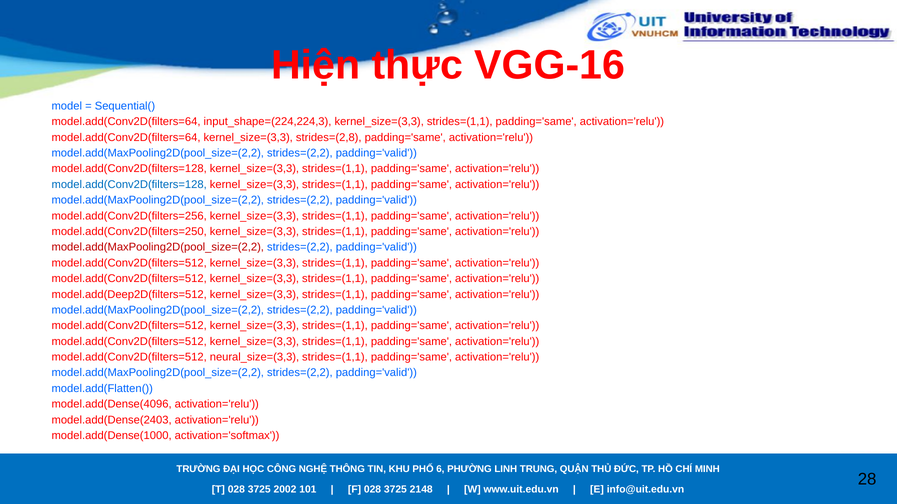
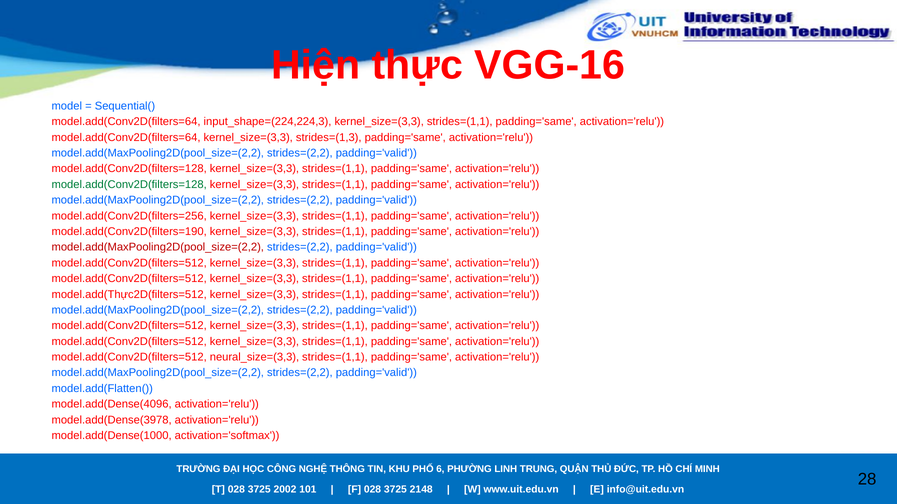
strides=(2,8: strides=(2,8 -> strides=(1,3
model.add(Conv2D(filters=128 at (129, 185) colour: blue -> green
model.add(Conv2D(filters=250: model.add(Conv2D(filters=250 -> model.add(Conv2D(filters=190
model.add(Deep2D(filters=512: model.add(Deep2D(filters=512 -> model.add(Thực2D(filters=512
model.add(Dense(2403: model.add(Dense(2403 -> model.add(Dense(3978
